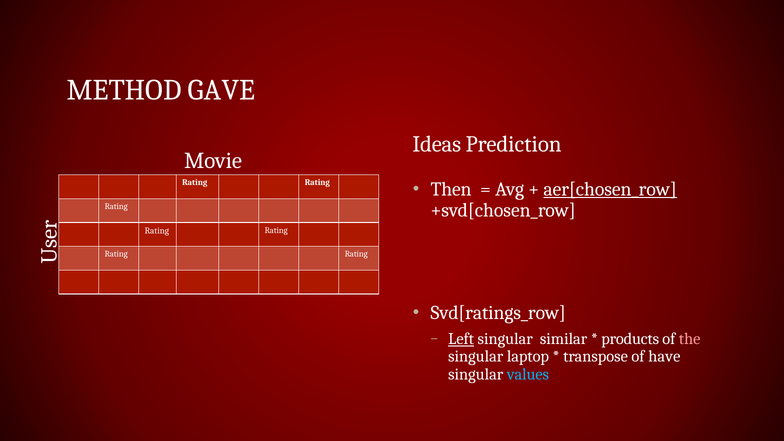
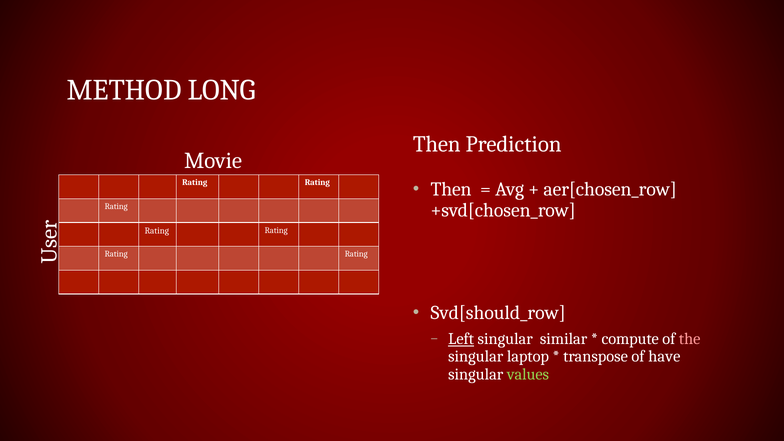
GAVE: GAVE -> LONG
Ideas at (437, 144): Ideas -> Then
aer[chosen_row underline: present -> none
Svd[ratings_row: Svd[ratings_row -> Svd[should_row
products: products -> compute
values colour: light blue -> light green
